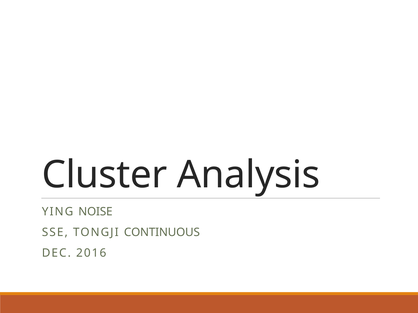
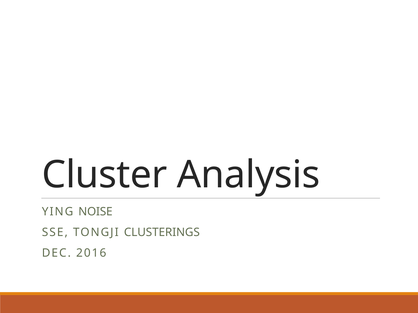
CONTINUOUS: CONTINUOUS -> CLUSTERINGS
